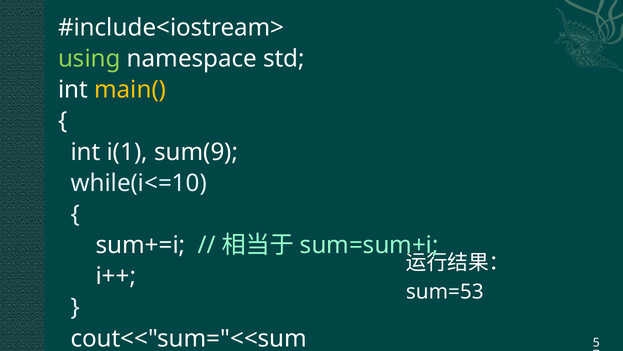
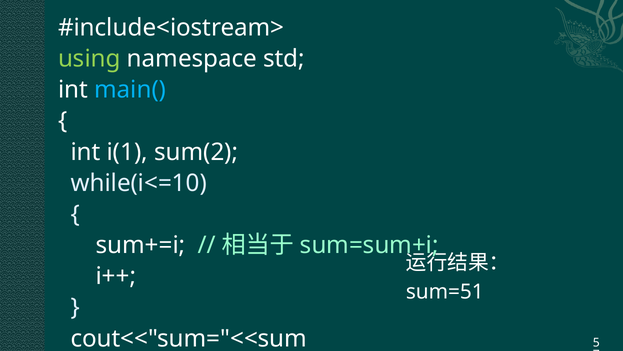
main( colour: yellow -> light blue
sum(9: sum(9 -> sum(2
sum=53: sum=53 -> sum=51
